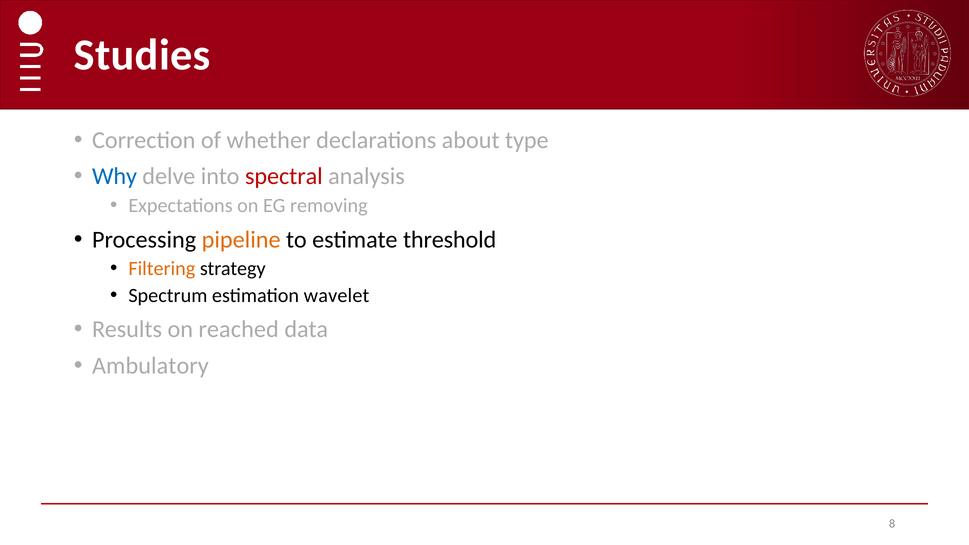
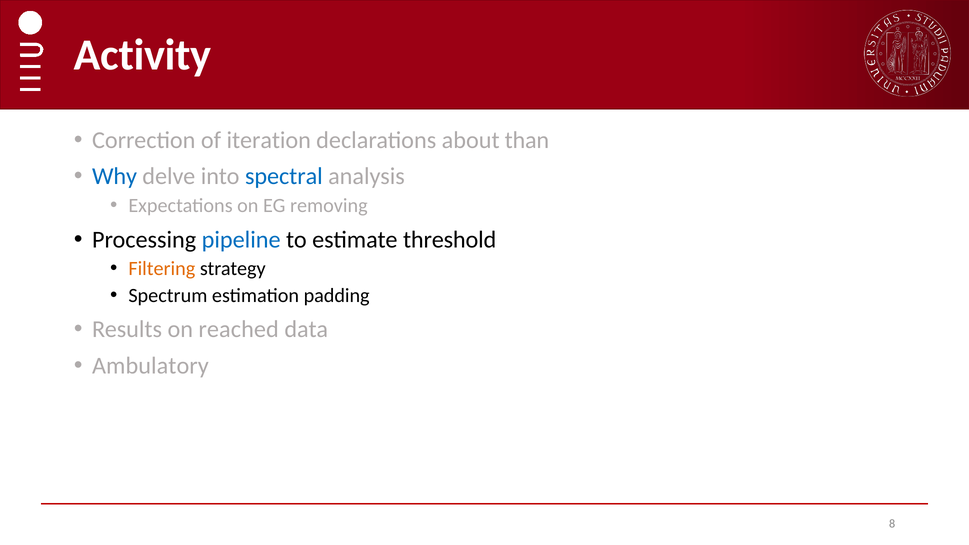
Studies: Studies -> Activity
whether: whether -> iteration
type: type -> than
spectral colour: red -> blue
pipeline colour: orange -> blue
wavelet: wavelet -> padding
